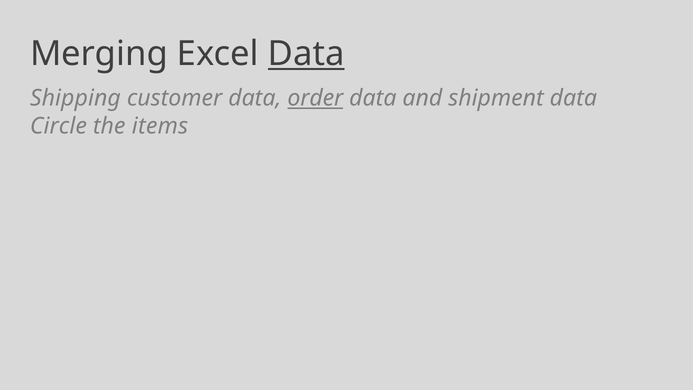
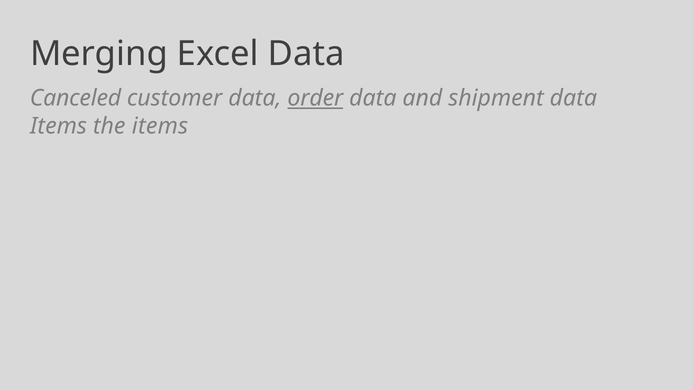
Data at (306, 54) underline: present -> none
Shipping: Shipping -> Canceled
Circle at (58, 126): Circle -> Items
